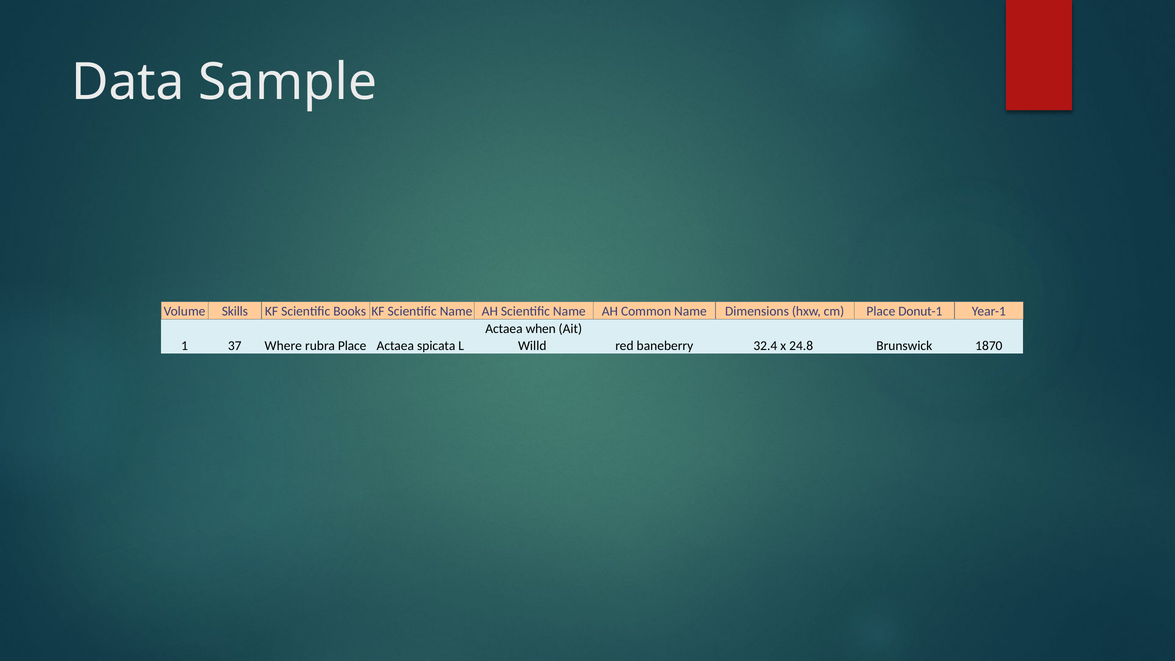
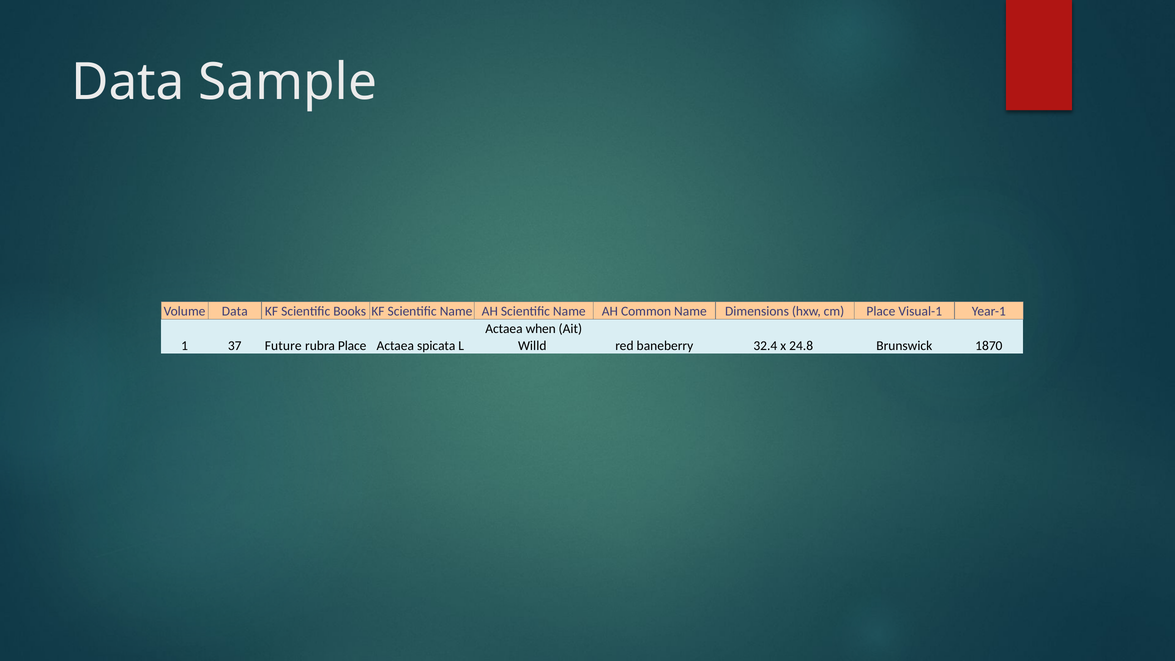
Volume Skills: Skills -> Data
Donut-1: Donut-1 -> Visual-1
Where: Where -> Future
